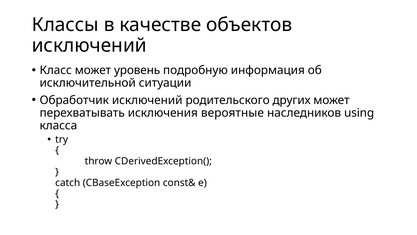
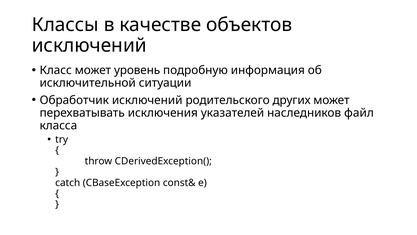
вероятные: вероятные -> указателей
using: using -> файл
